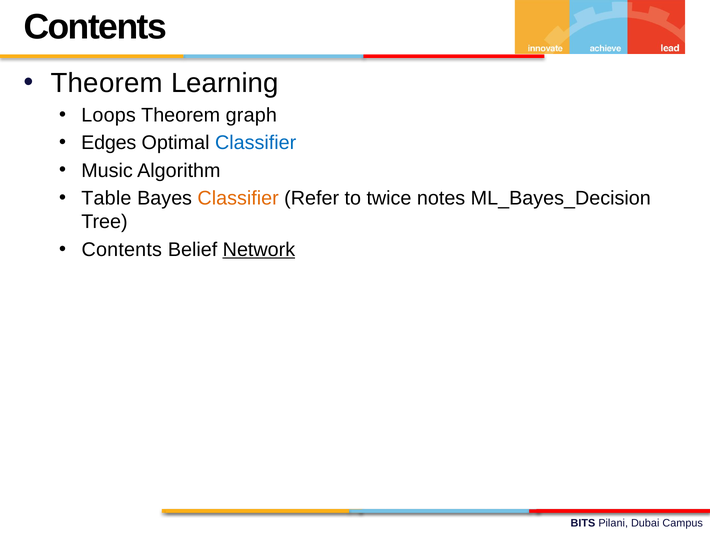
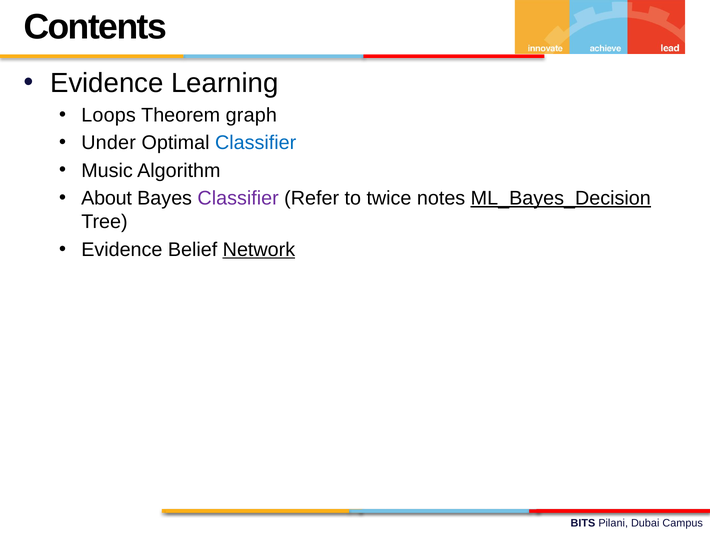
Theorem at (107, 83): Theorem -> Evidence
Edges: Edges -> Under
Table: Table -> About
Classifier at (238, 198) colour: orange -> purple
ML_Bayes_Decision underline: none -> present
Contents at (122, 249): Contents -> Evidence
